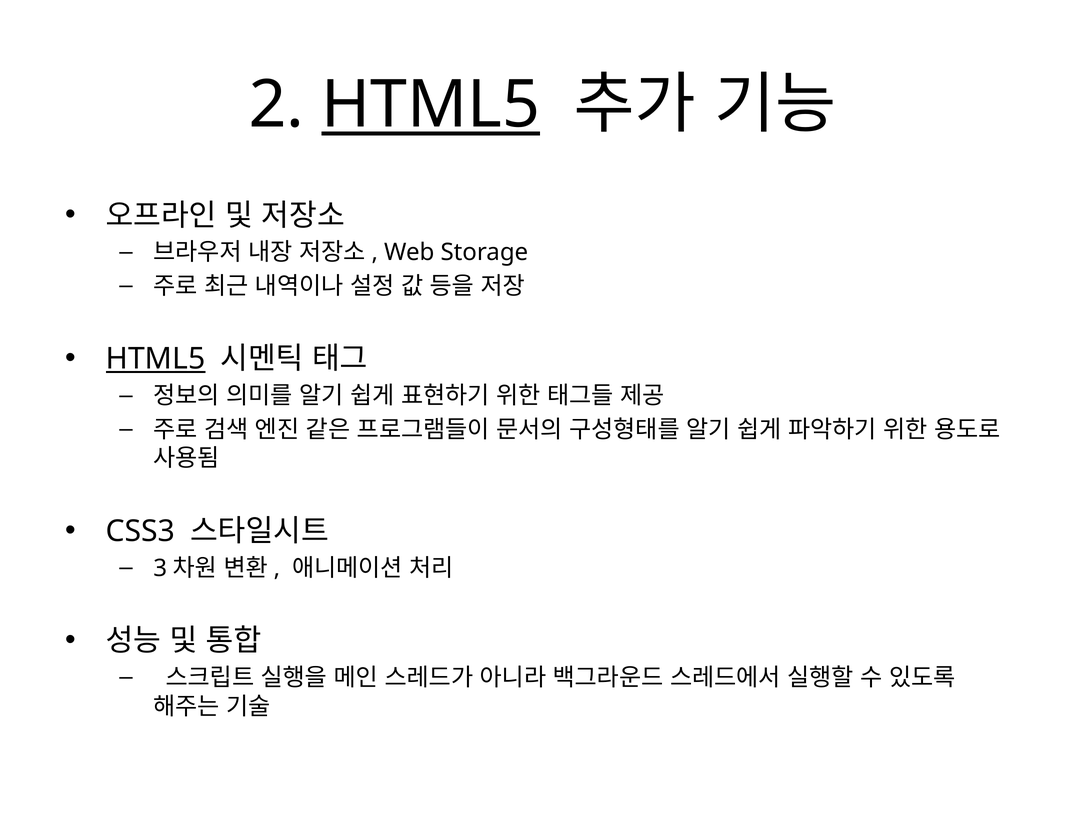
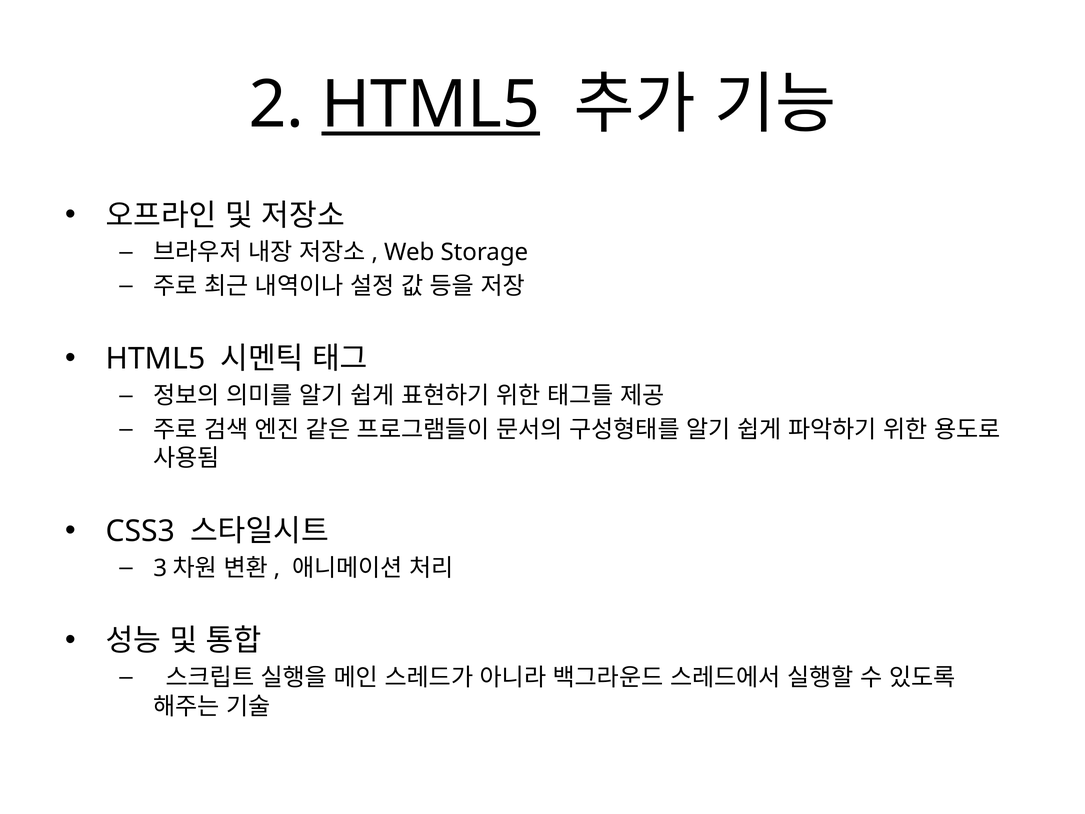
HTML5 at (156, 359) underline: present -> none
